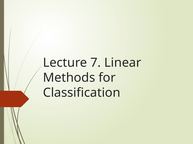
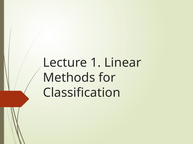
7: 7 -> 1
